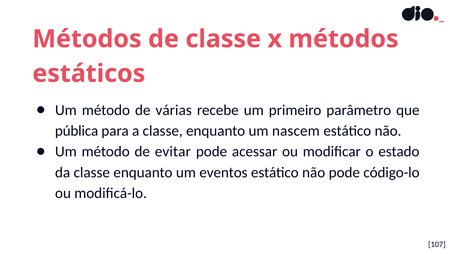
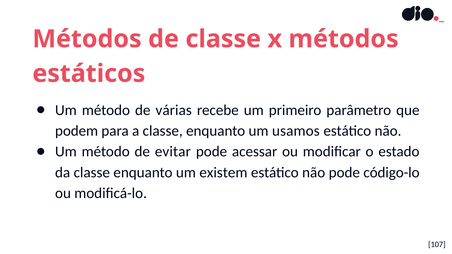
pública: pública -> podem
nascem: nascem -> usamos
eventos: eventos -> existem
